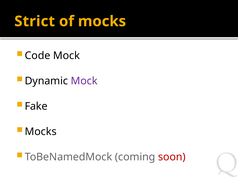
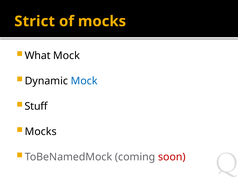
Code: Code -> What
Mock at (84, 81) colour: purple -> blue
Fake: Fake -> Stuff
